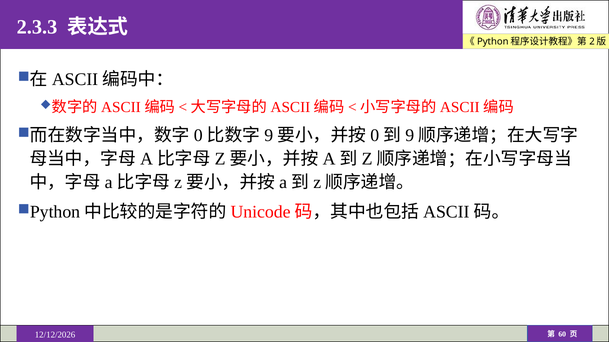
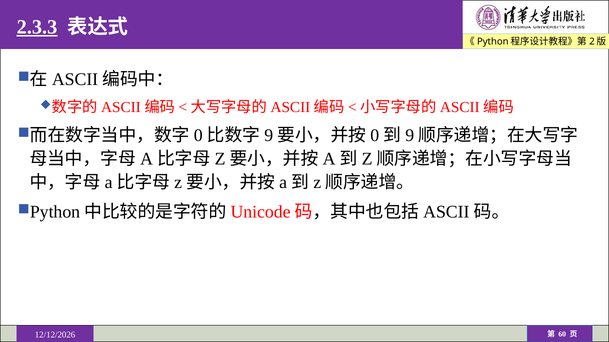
2.3.3 underline: none -> present
